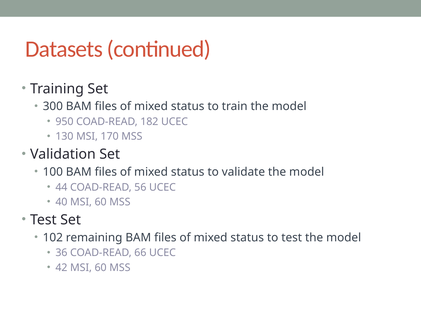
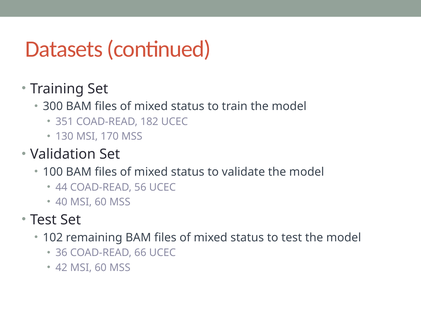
950: 950 -> 351
